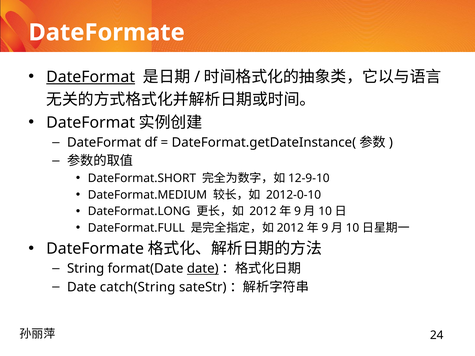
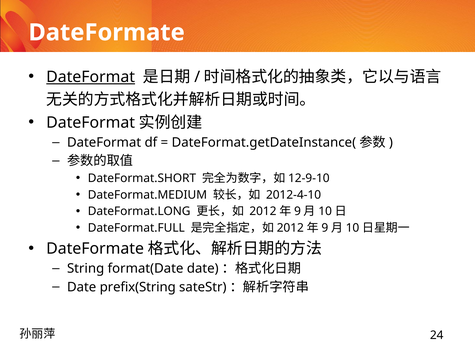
2012-0-10: 2012-0-10 -> 2012-4-10
date at (203, 269) underline: present -> none
catch(String: catch(String -> prefix(String
